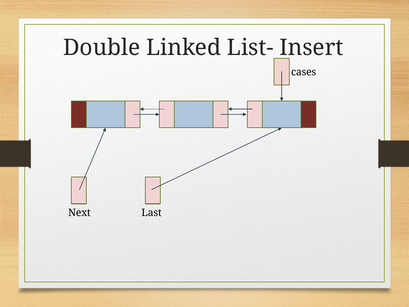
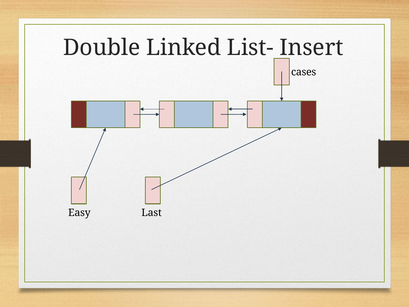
Next: Next -> Easy
